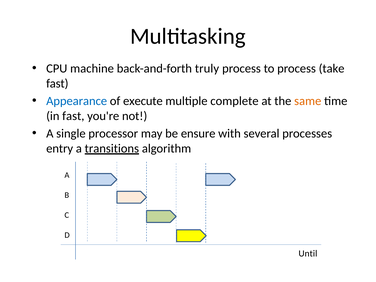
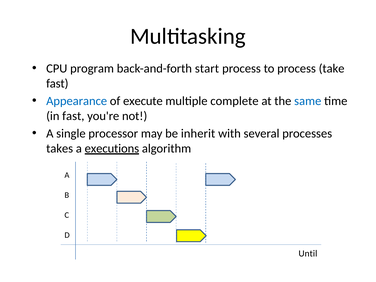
machine: machine -> program
truly: truly -> start
same colour: orange -> blue
ensure: ensure -> inherit
entry: entry -> takes
transitions: transitions -> executions
